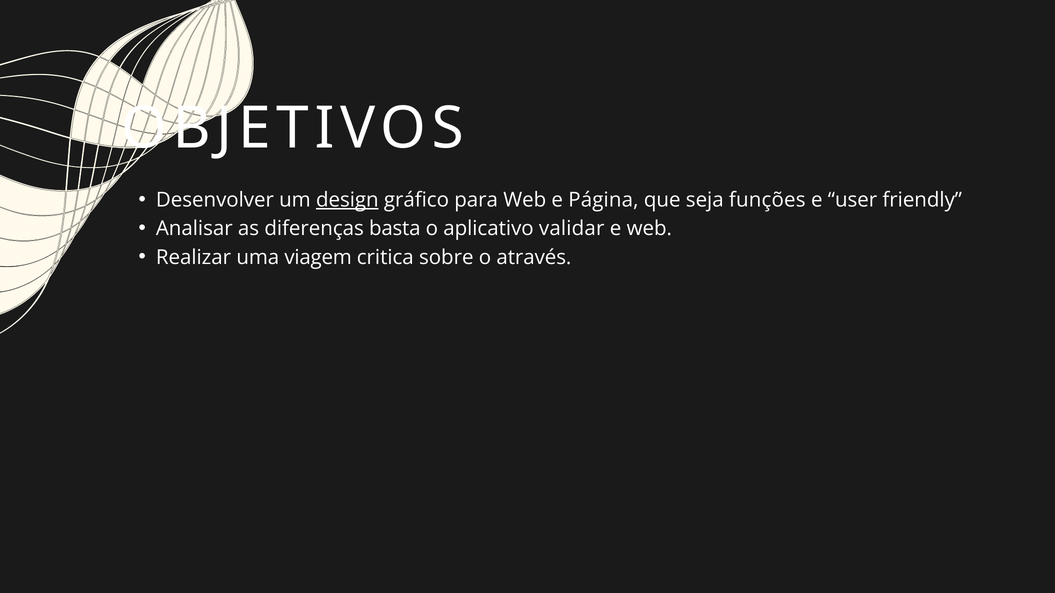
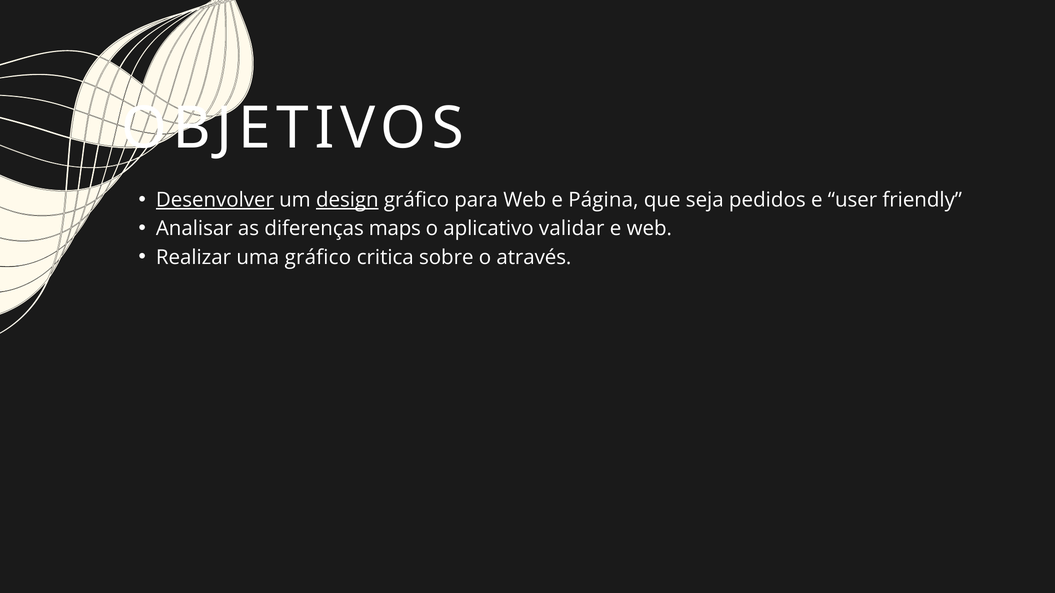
Desenvolver underline: none -> present
funções: funções -> pedidos
basta: basta -> maps
uma viagem: viagem -> gráfico
